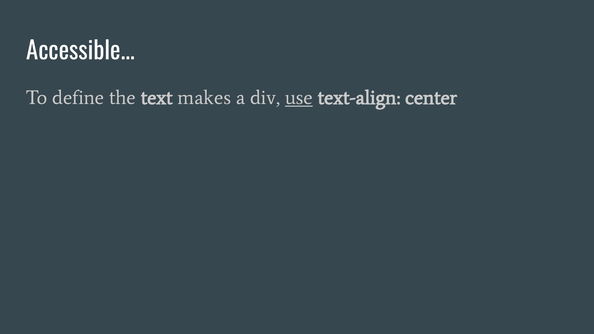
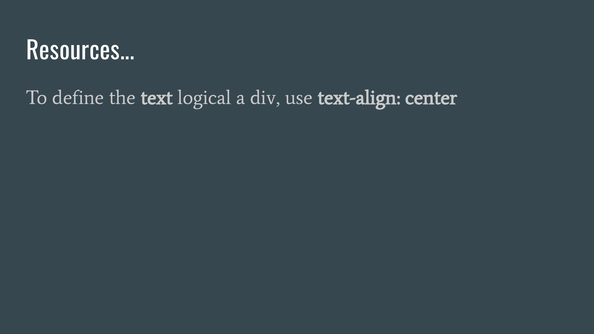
Accessible: Accessible -> Resources
makes: makes -> logical
use underline: present -> none
